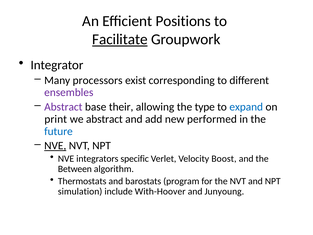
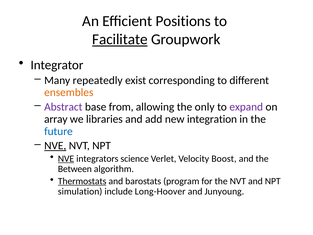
processors: processors -> repeatedly
ensembles colour: purple -> orange
their: their -> from
type: type -> only
expand colour: blue -> purple
print: print -> array
we abstract: abstract -> libraries
performed: performed -> integration
NVE at (66, 158) underline: none -> present
specific: specific -> science
Thermostats underline: none -> present
With-Hoover: With-Hoover -> Long-Hoover
